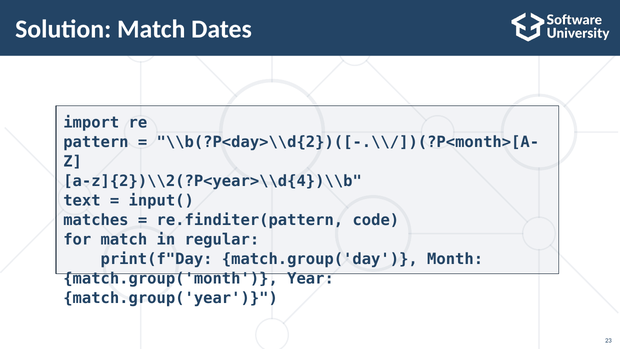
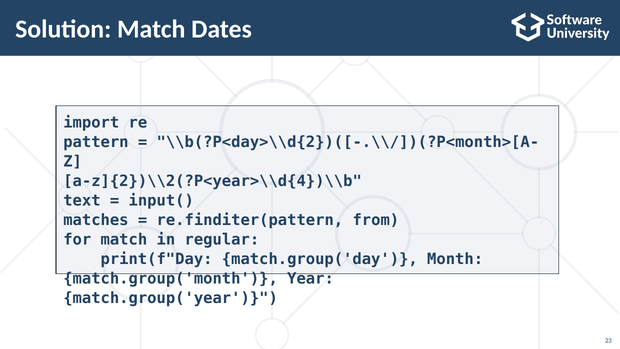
code: code -> from
